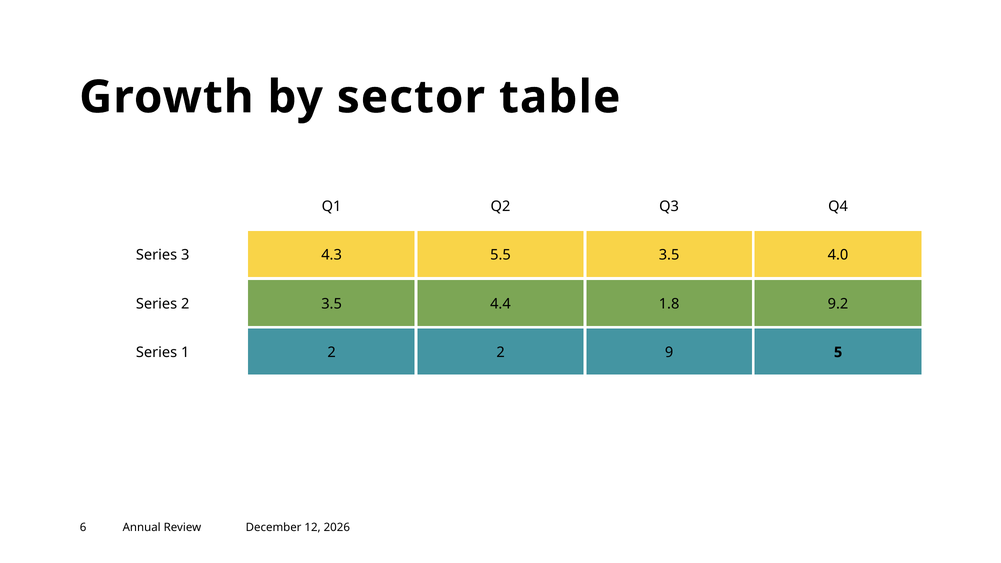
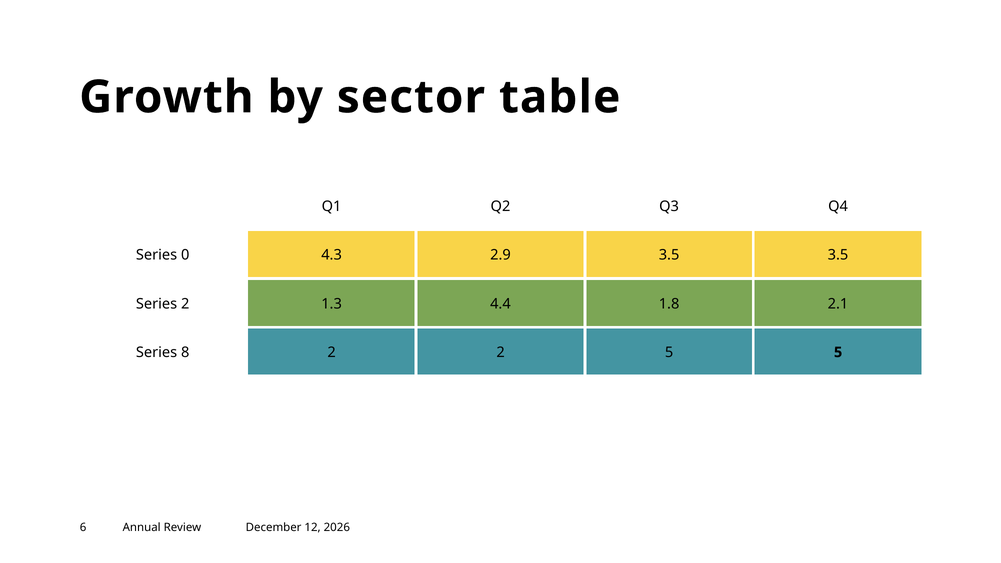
3: 3 -> 0
5.5: 5.5 -> 2.9
3.5 4.0: 4.0 -> 3.5
2 3.5: 3.5 -> 1.3
9.2: 9.2 -> 2.1
1: 1 -> 8
2 9: 9 -> 5
